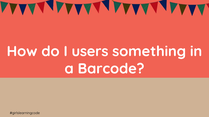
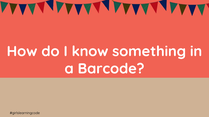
users: users -> know
